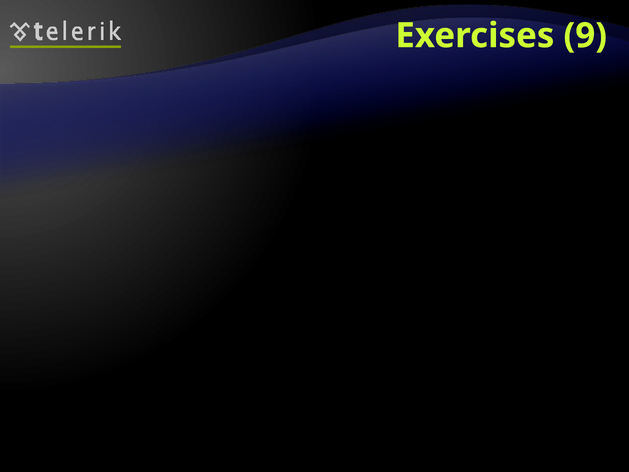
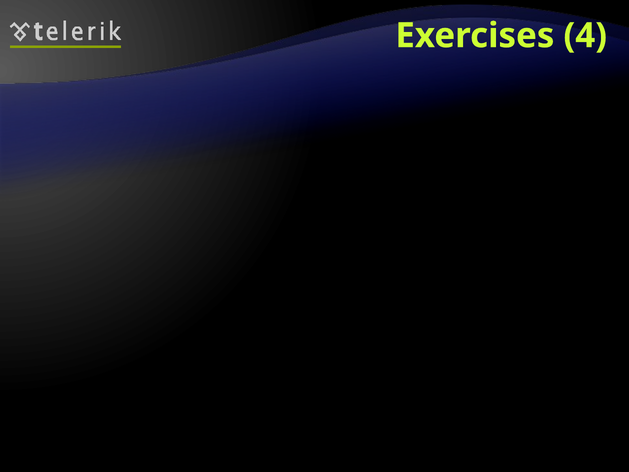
9: 9 -> 4
